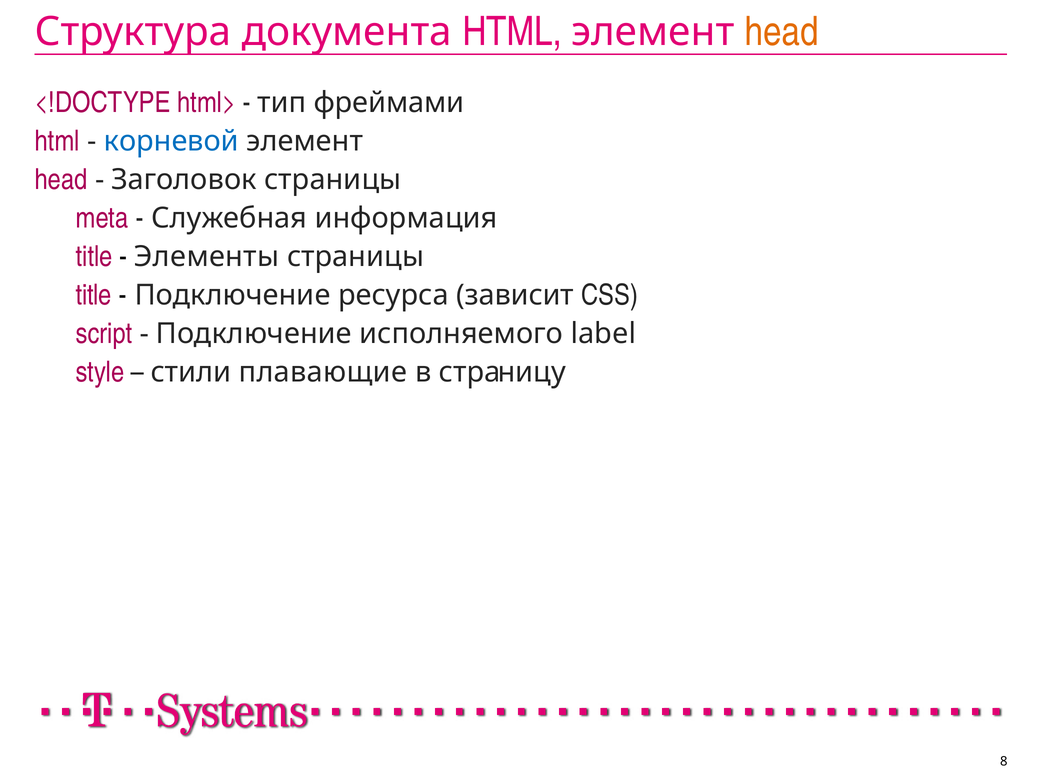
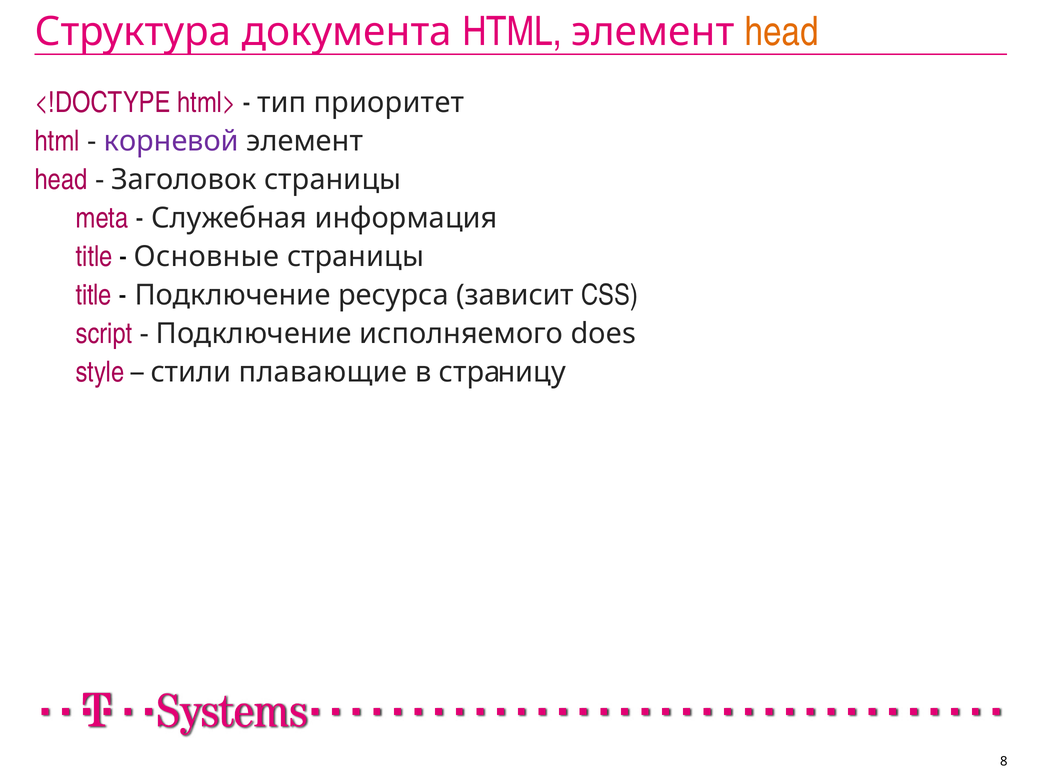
фреймами: фреймами -> приоритет
корневой colour: blue -> purple
Элементы: Элементы -> Основные
label: label -> does
